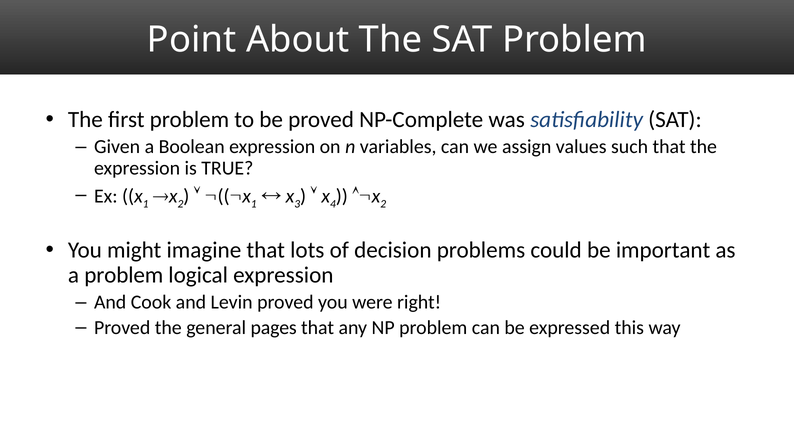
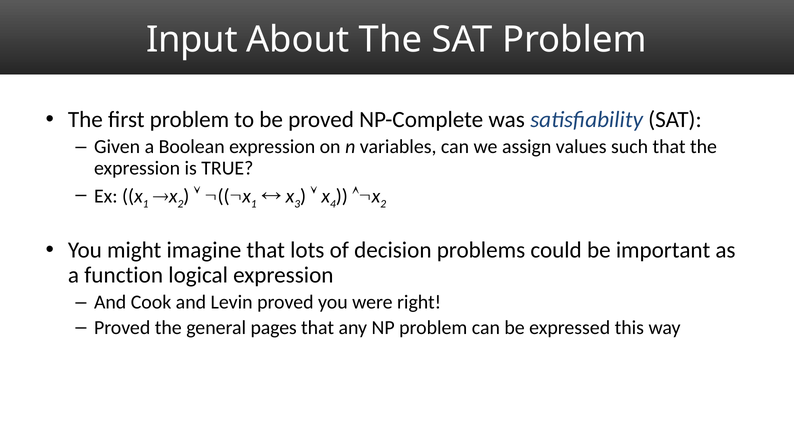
Point: Point -> Input
a problem: problem -> function
